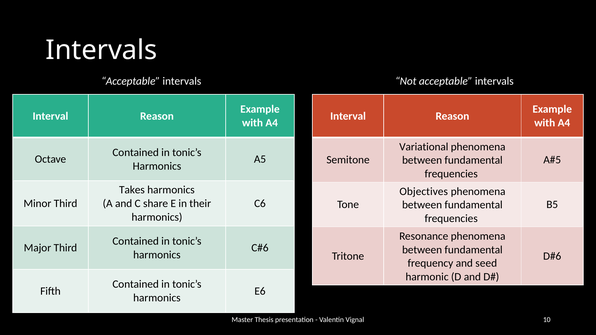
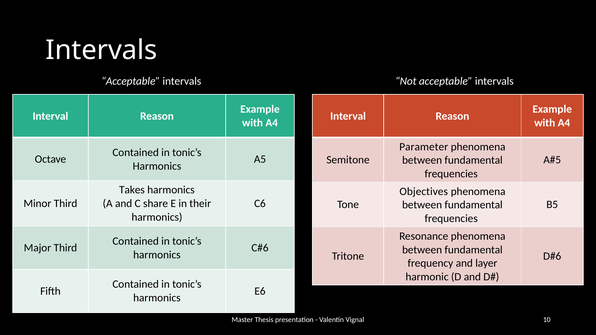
Variational: Variational -> Parameter
seed: seed -> layer
